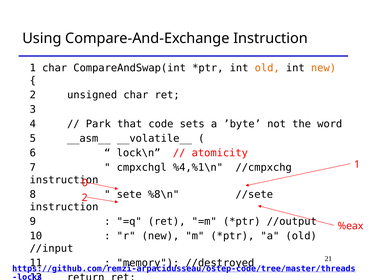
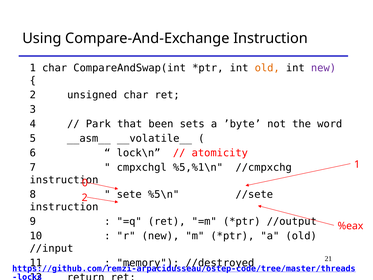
new at (323, 68) colour: orange -> purple
code: code -> been
%4,%1\n: %4,%1\n -> %5,%1\n
%8\n: %8\n -> %5\n
